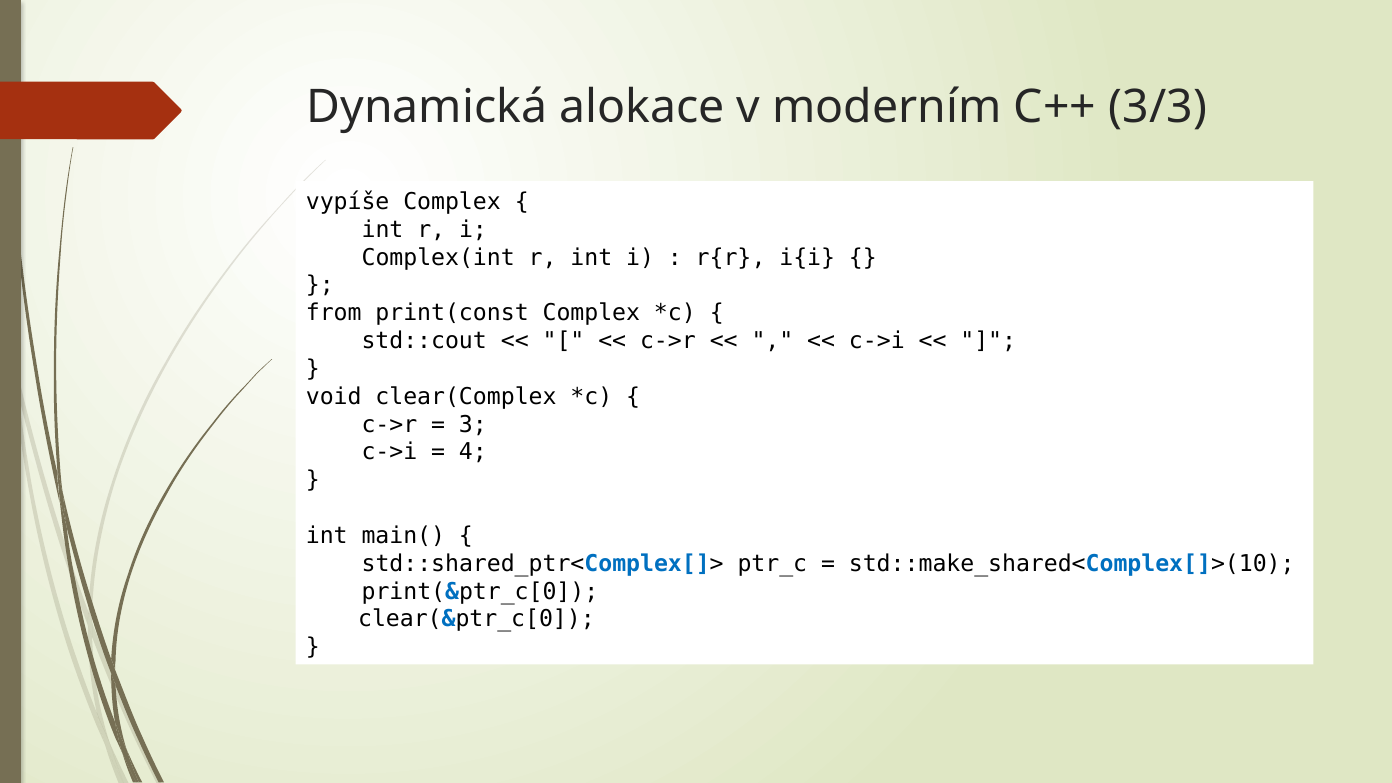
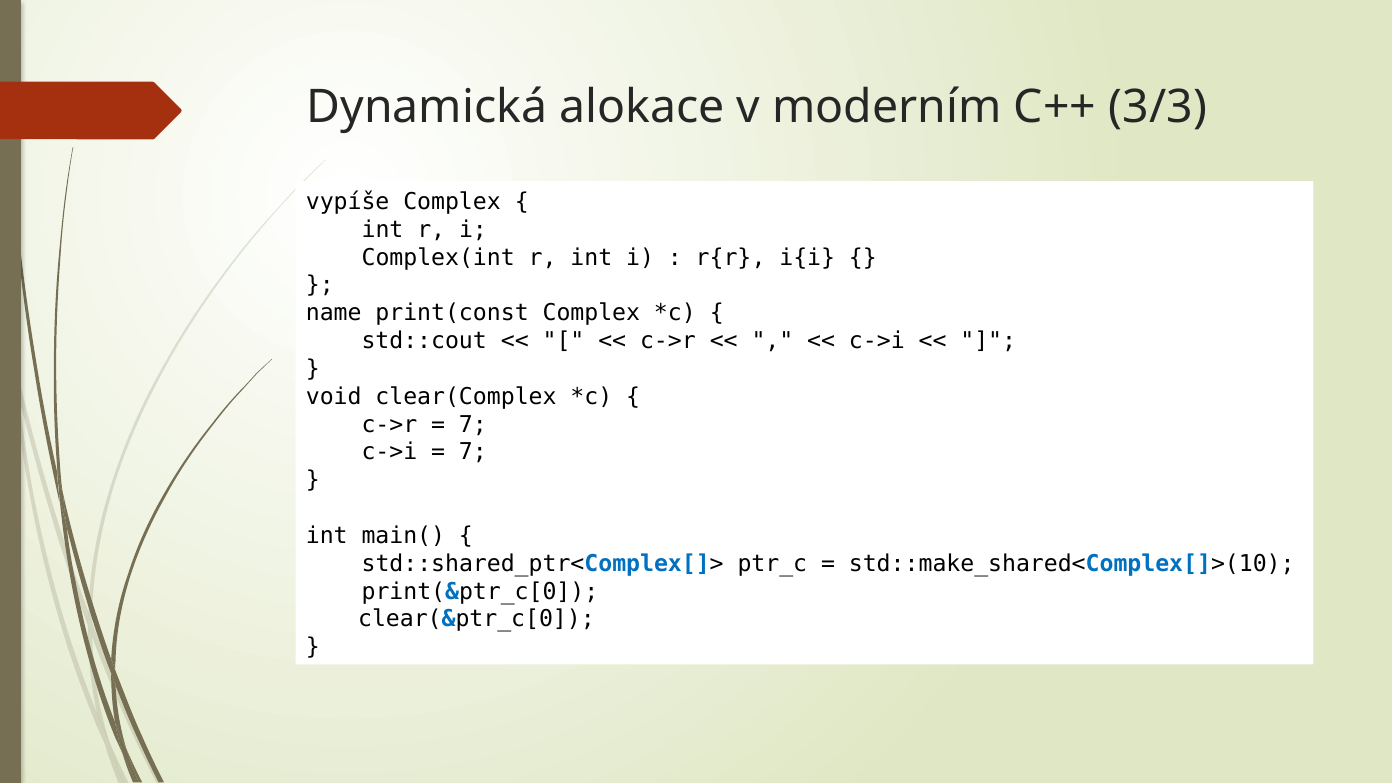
from: from -> name
3 at (473, 424): 3 -> 7
4 at (473, 452): 4 -> 7
